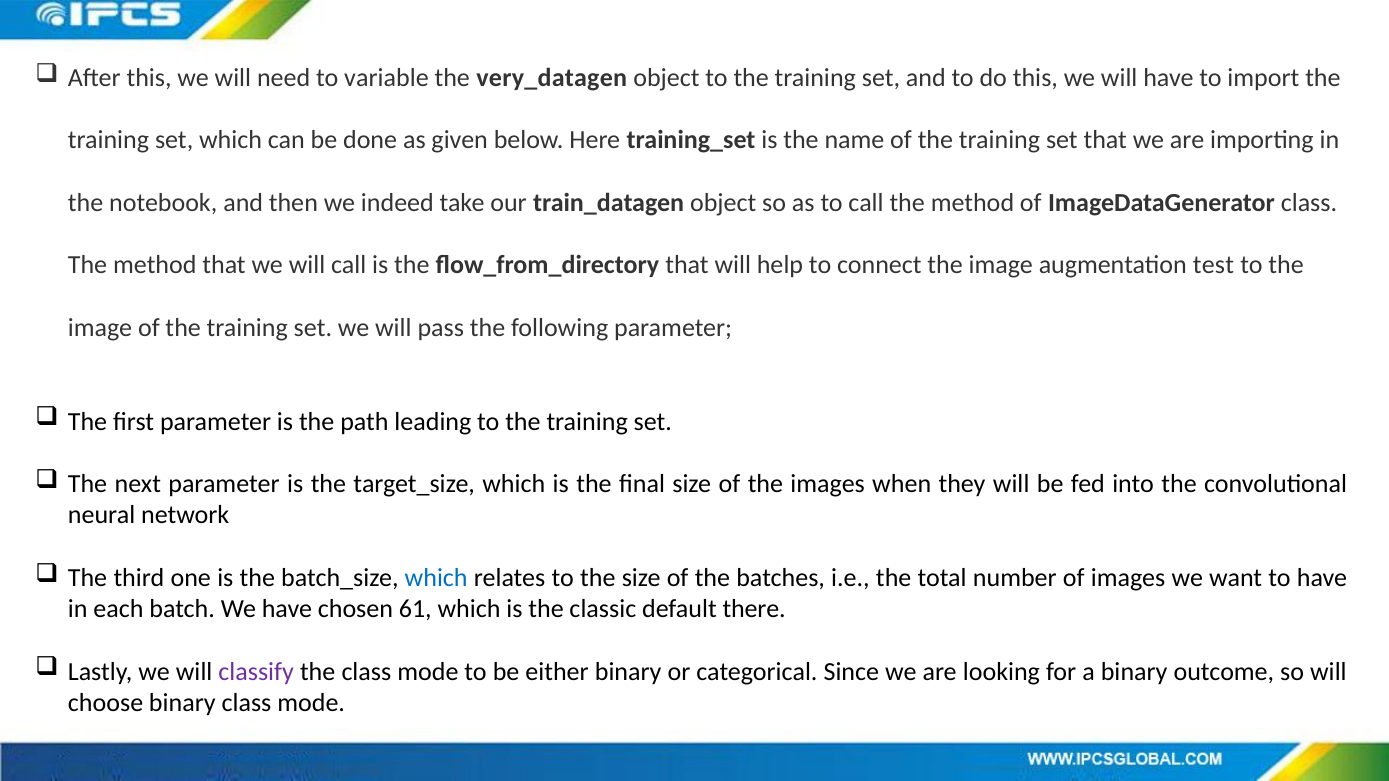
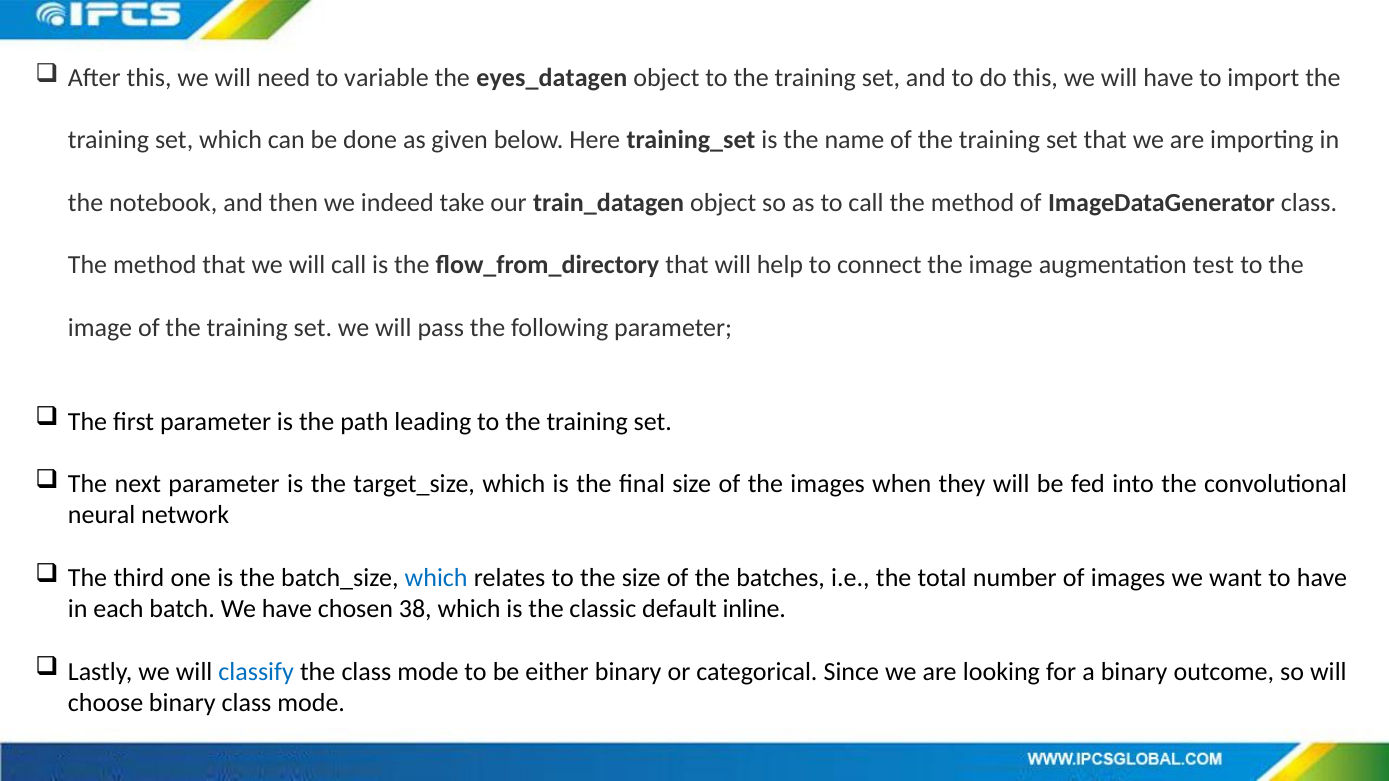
very_datagen: very_datagen -> eyes_datagen
61: 61 -> 38
there: there -> inline
classify colour: purple -> blue
